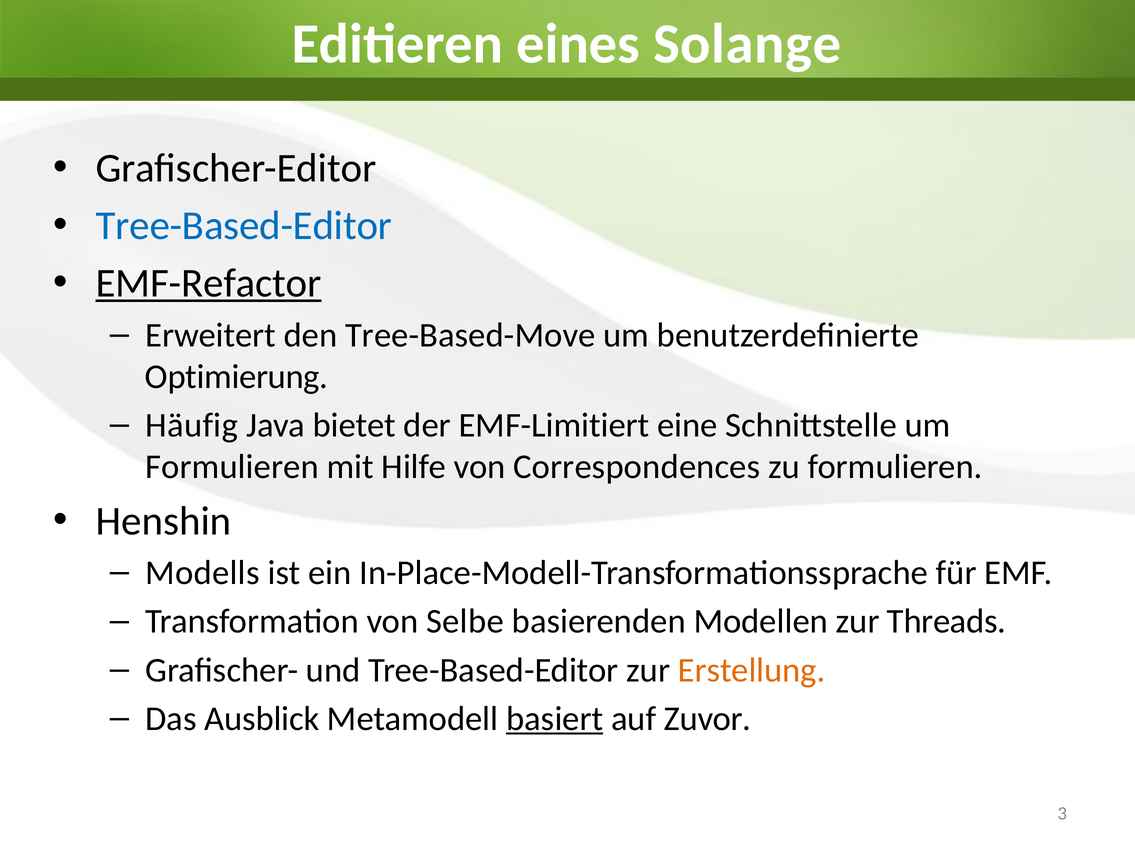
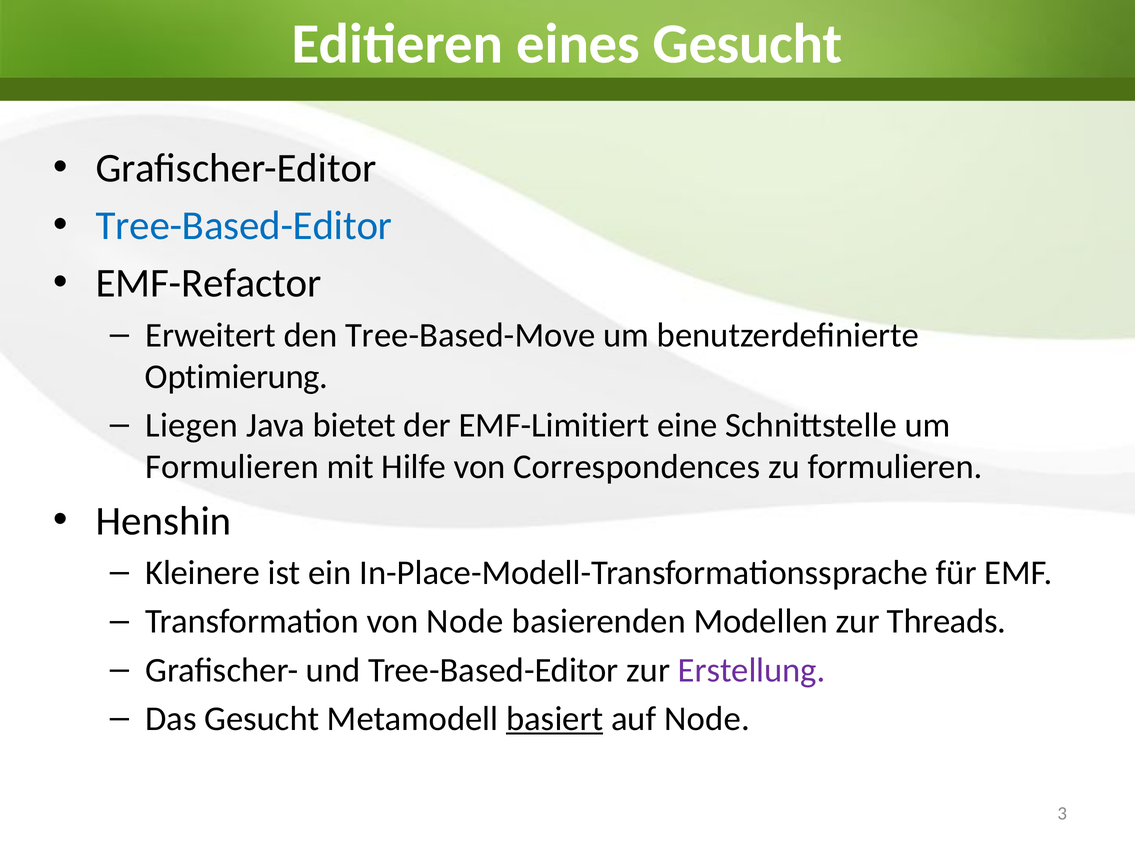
eines Solange: Solange -> Gesucht
EMF-Refactor underline: present -> none
Häufig: Häufig -> Liegen
Modells: Modells -> Kleinere
von Selbe: Selbe -> Node
Erstellung colour: orange -> purple
Das Ausblick: Ausblick -> Gesucht
auf Zuvor: Zuvor -> Node
